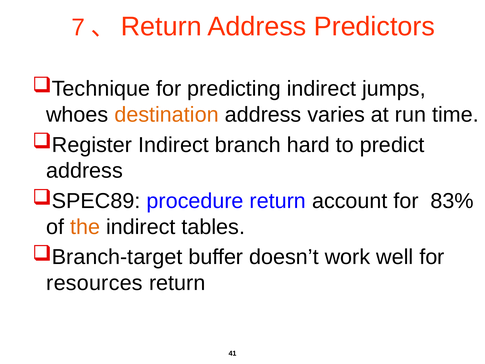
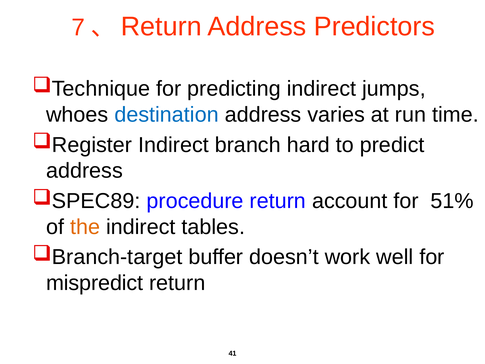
destination colour: orange -> blue
83%: 83% -> 51%
resources: resources -> mispredict
